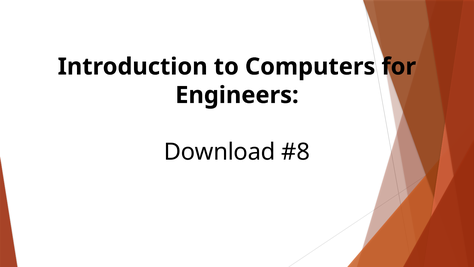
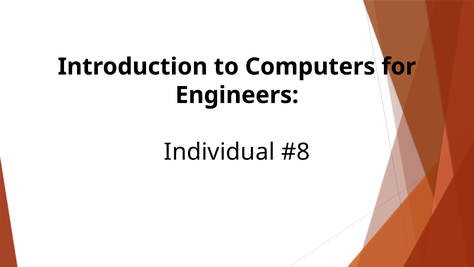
Download: Download -> Individual
